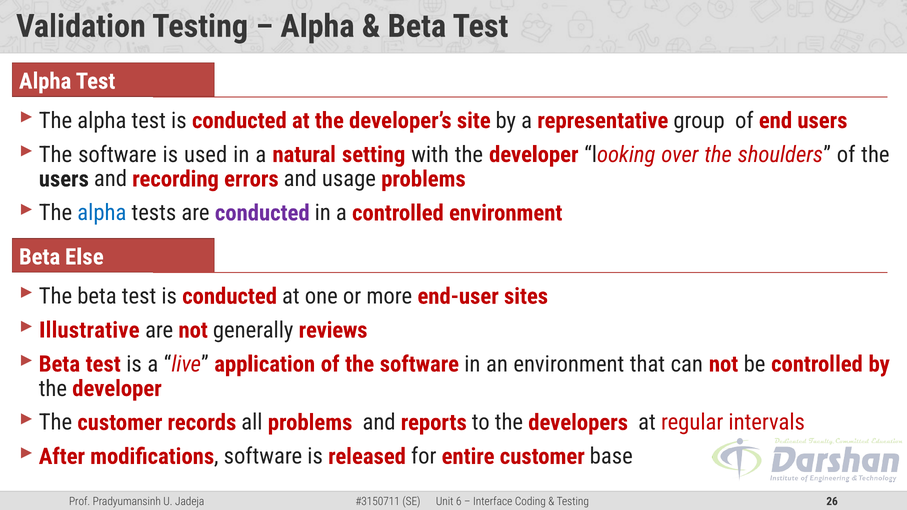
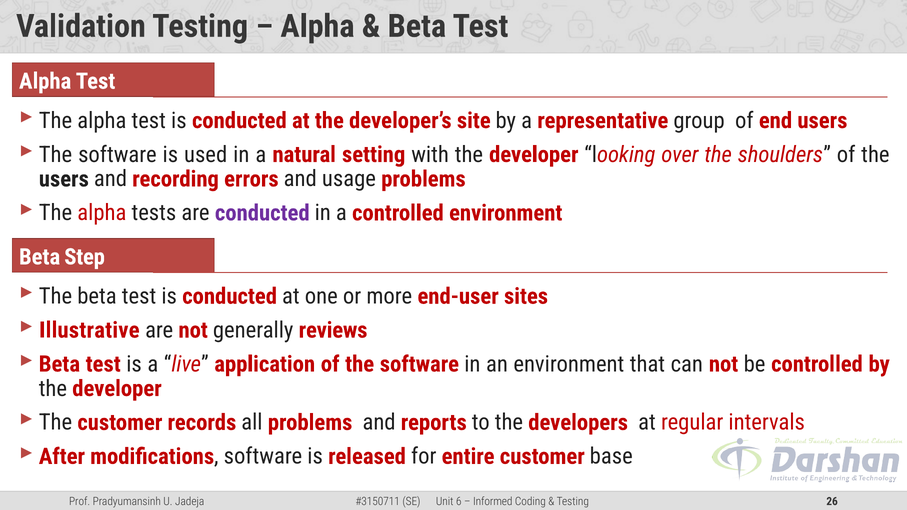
alpha at (102, 213) colour: blue -> red
Else: Else -> Step
Interface: Interface -> Informed
